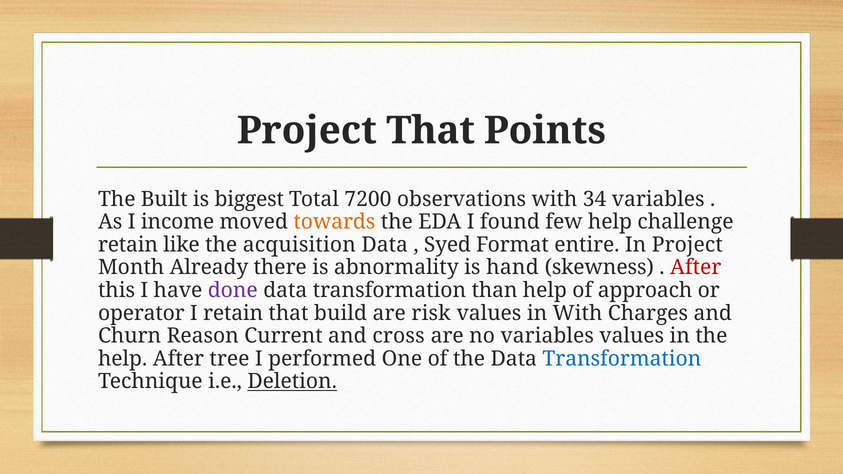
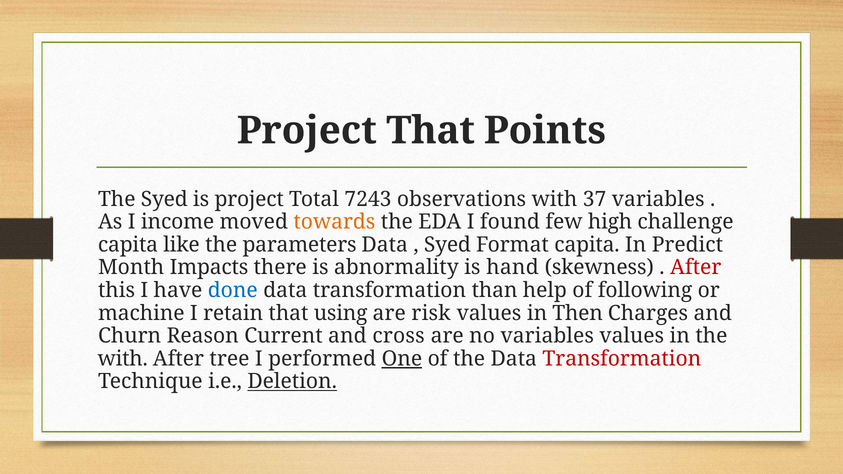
The Built: Built -> Syed
is biggest: biggest -> project
7200: 7200 -> 7243
34: 34 -> 37
few help: help -> high
retain at (128, 245): retain -> capita
acquisition: acquisition -> parameters
Format entire: entire -> capita
In Project: Project -> Predict
Already: Already -> Impacts
done colour: purple -> blue
approach: approach -> following
operator: operator -> machine
build: build -> using
in With: With -> Then
help at (123, 359): help -> with
One underline: none -> present
Transformation at (622, 359) colour: blue -> red
